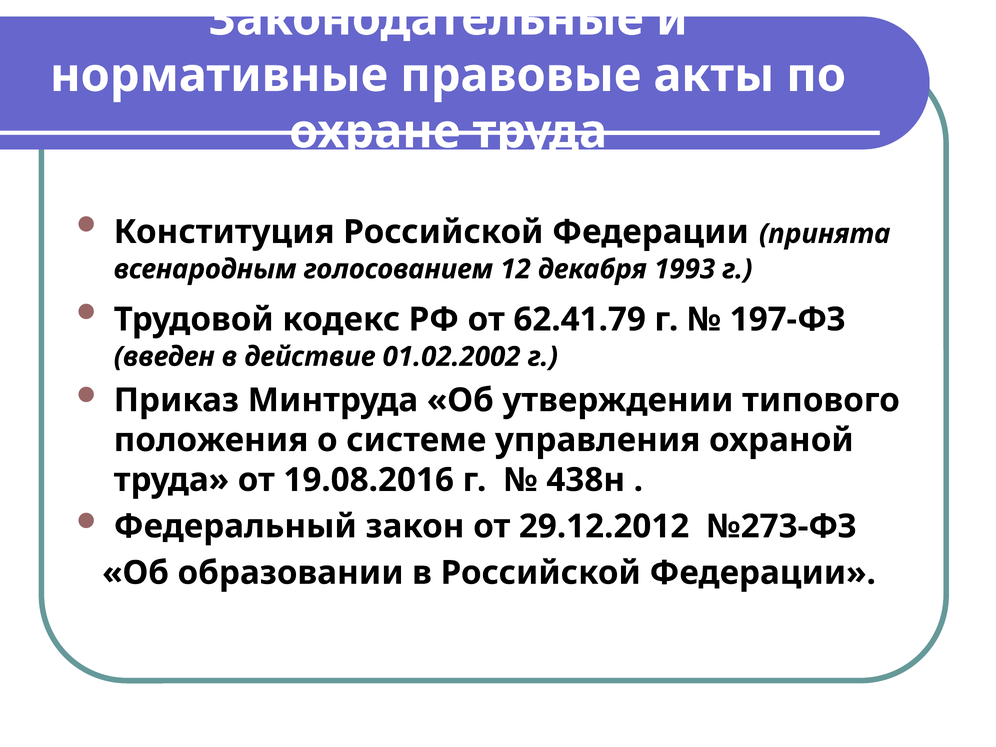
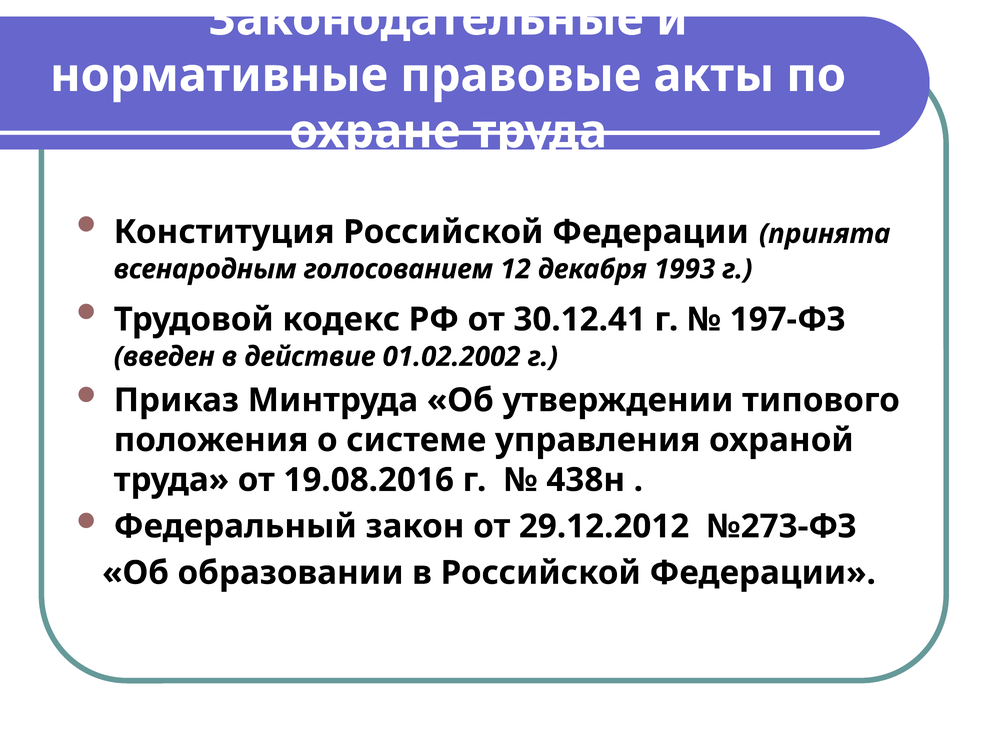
62.41.79: 62.41.79 -> 30.12.41
